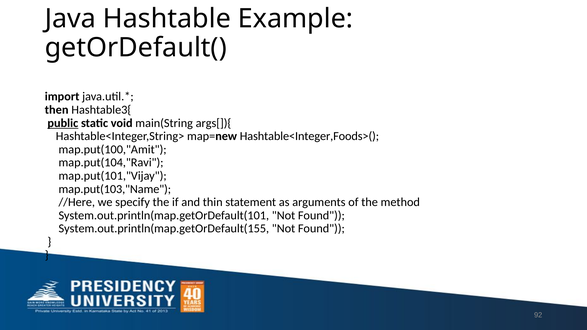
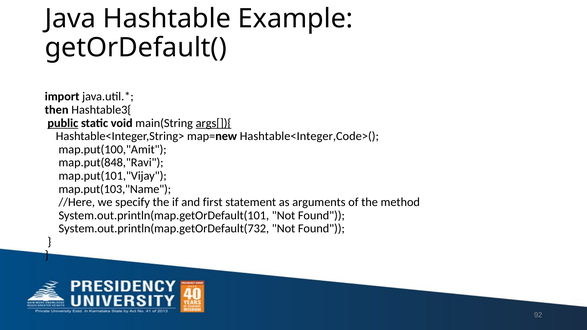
args[]){ underline: none -> present
Hashtable<Integer,Foods>(: Hashtable<Integer,Foods>( -> Hashtable<Integer,Code>(
map.put(104,"Ravi: map.put(104,"Ravi -> map.put(848,"Ravi
thin: thin -> first
System.out.println(map.getOrDefault(155: System.out.println(map.getOrDefault(155 -> System.out.println(map.getOrDefault(732
